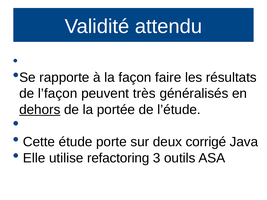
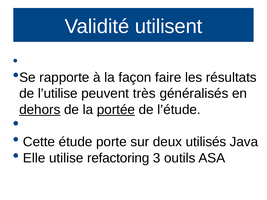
attendu: attendu -> utilisent
l’façon: l’façon -> l’utilise
portée underline: none -> present
corrigé: corrigé -> utilisés
